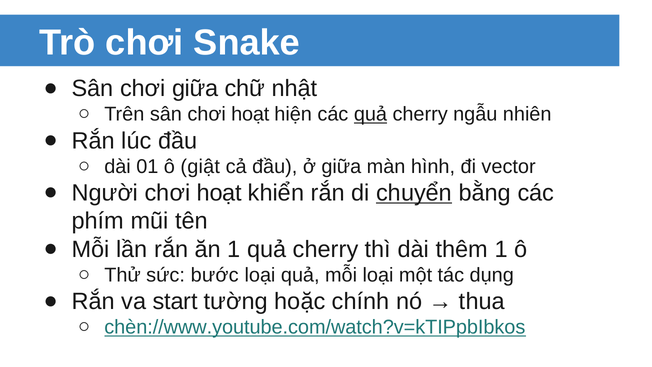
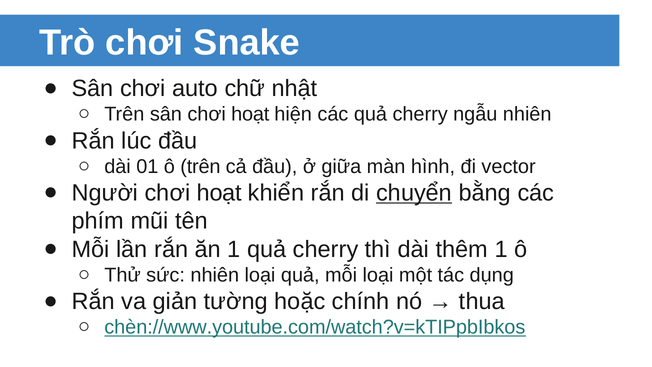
chơi giữa: giữa -> auto
quả at (370, 114) underline: present -> none
ô giật: giật -> trên
sức bước: bước -> nhiên
start: start -> giản
